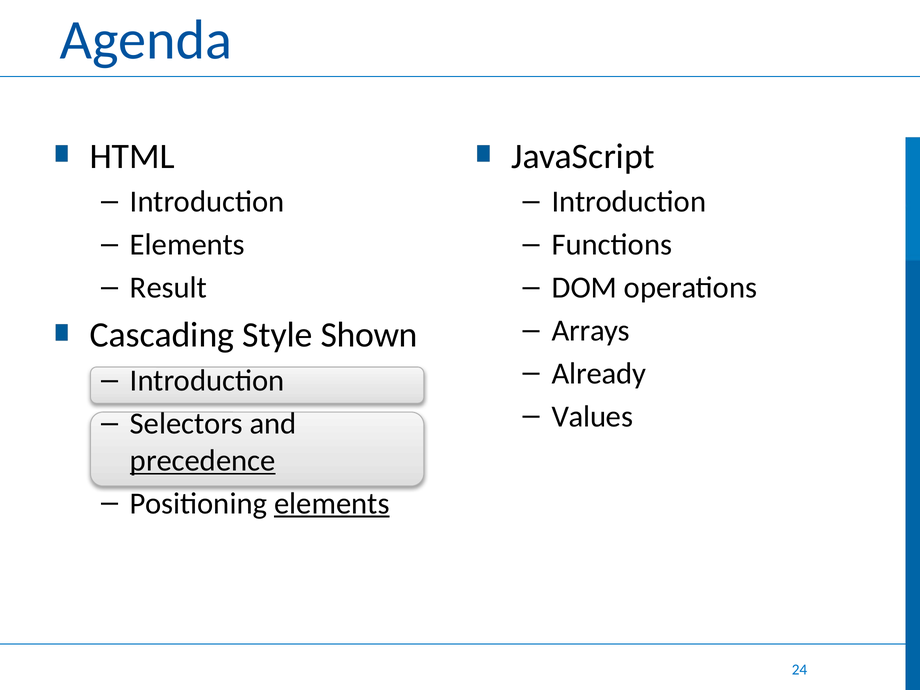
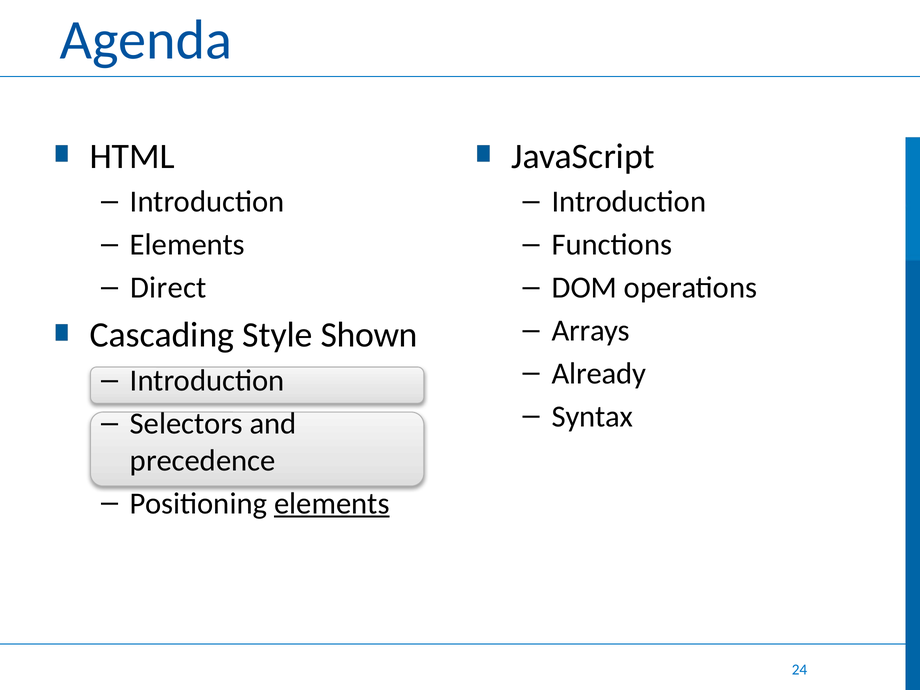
Result: Result -> Direct
Values: Values -> Syntax
precedence underline: present -> none
